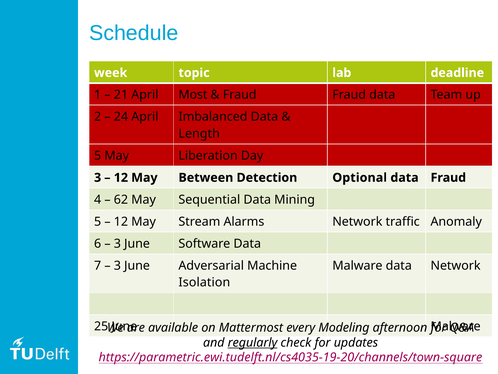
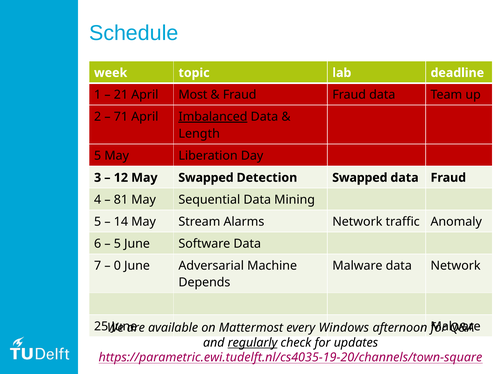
24: 24 -> 71
Imbalanced underline: none -> present
May Between: Between -> Swapped
Detection Optional: Optional -> Swapped
62: 62 -> 81
12 at (121, 221): 12 -> 14
3 at (117, 243): 3 -> 5
3 at (117, 265): 3 -> 0
Isolation: Isolation -> Depends
Modeling: Modeling -> Windows
